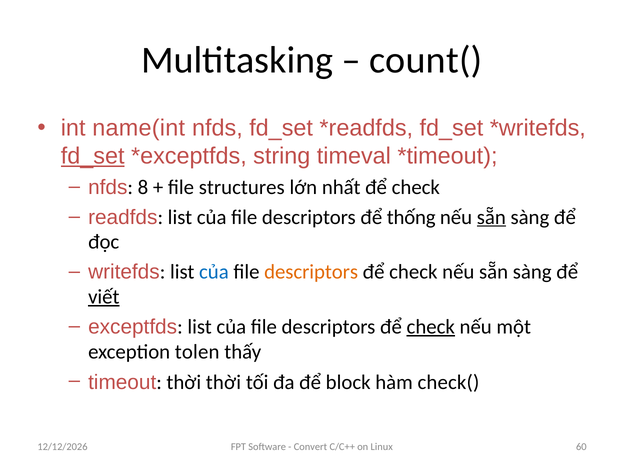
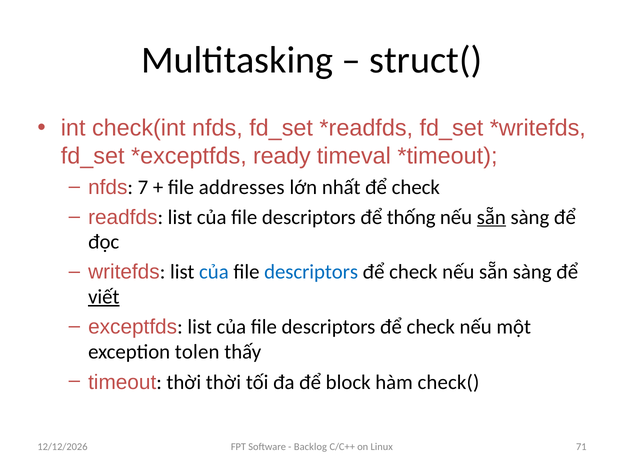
count(: count( -> struct(
name(int: name(int -> check(int
fd_set at (93, 156) underline: present -> none
string: string -> ready
8: 8 -> 7
structures: structures -> addresses
descriptors at (311, 272) colour: orange -> blue
check at (431, 327) underline: present -> none
Convert: Convert -> Backlog
60: 60 -> 71
